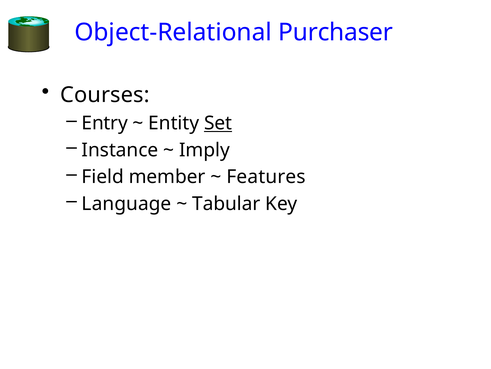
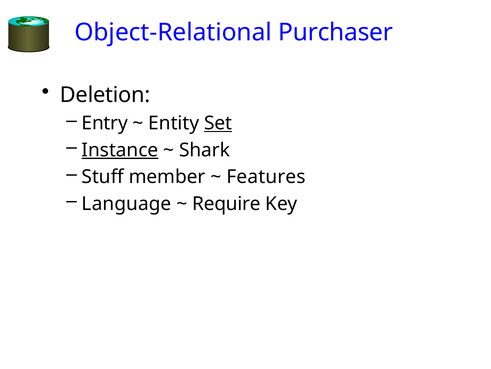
Courses: Courses -> Deletion
Instance underline: none -> present
Imply: Imply -> Shark
Field: Field -> Stuff
Tabular: Tabular -> Require
